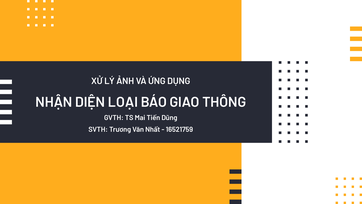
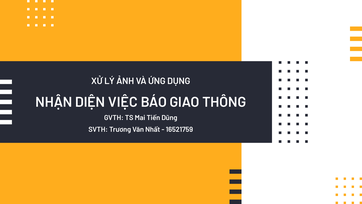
LOẠI: LOẠI -> VIỆC
